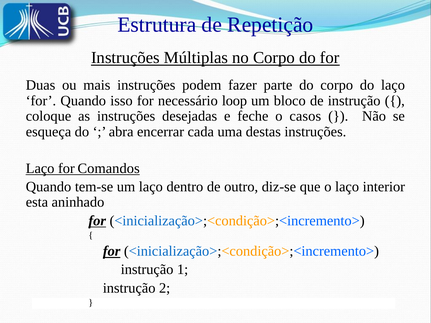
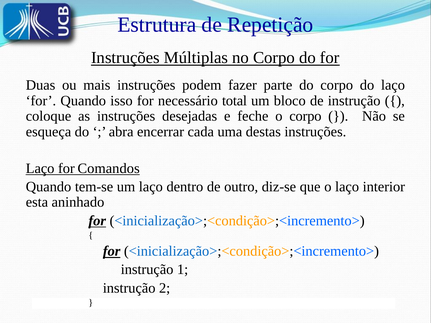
loop: loop -> total
o casos: casos -> corpo
